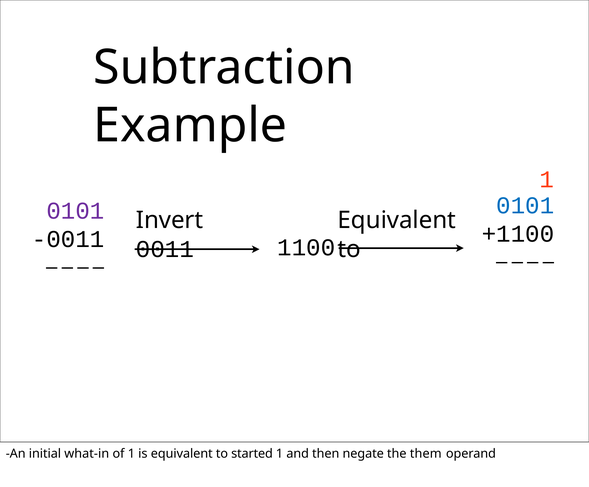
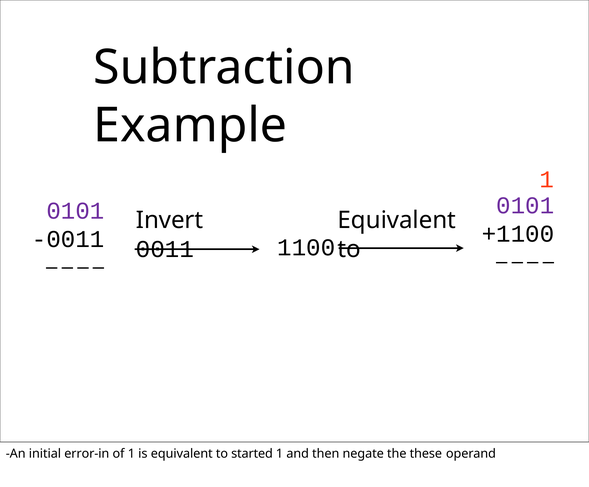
0101 at (525, 205) colour: blue -> purple
what-in: what-in -> error-in
them: them -> these
